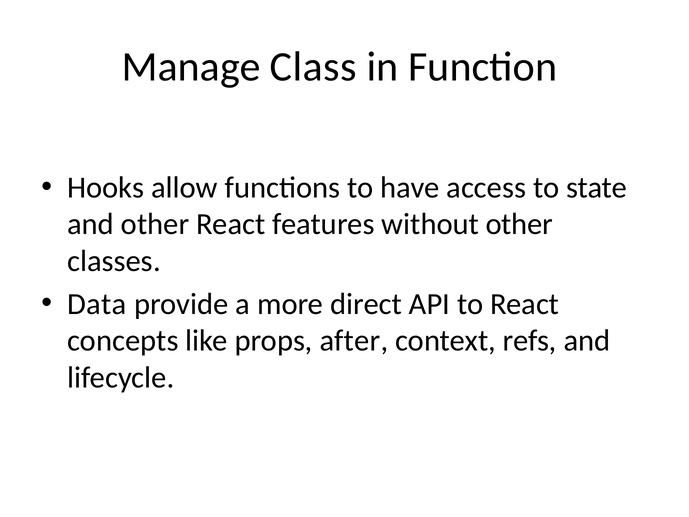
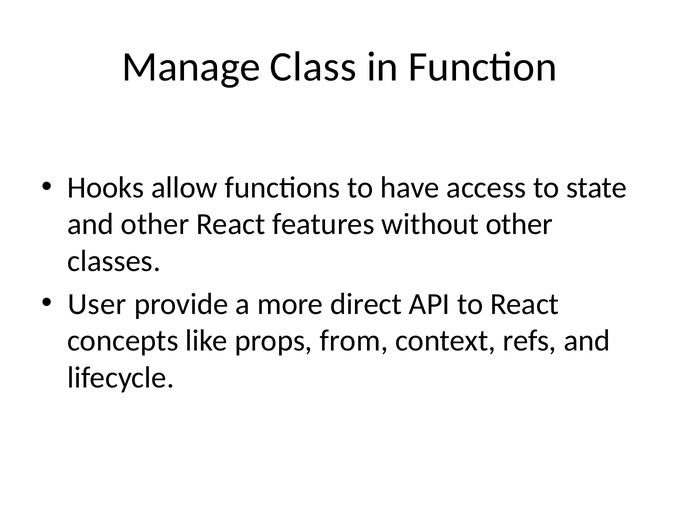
Data: Data -> User
after: after -> from
